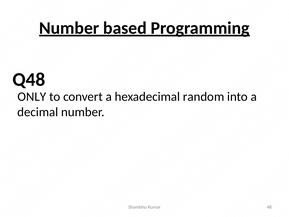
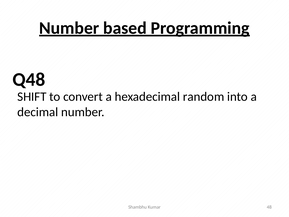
ONLY: ONLY -> SHIFT
